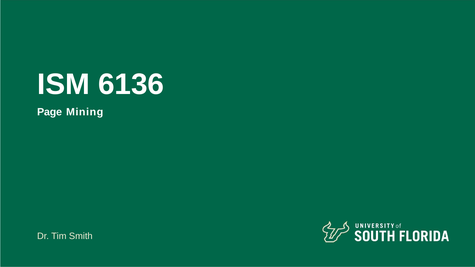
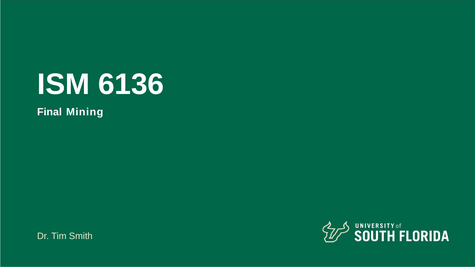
Page: Page -> Final
